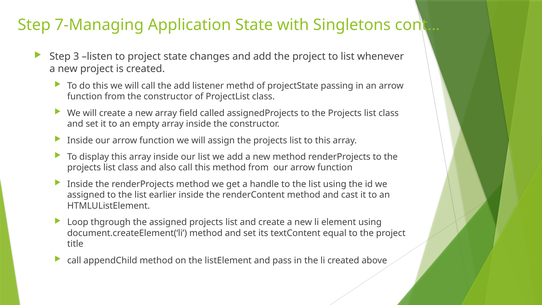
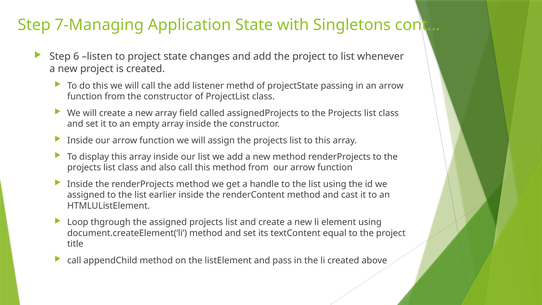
3: 3 -> 6
